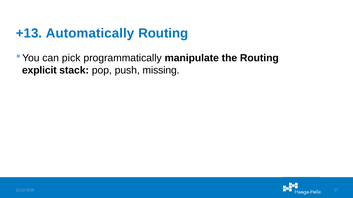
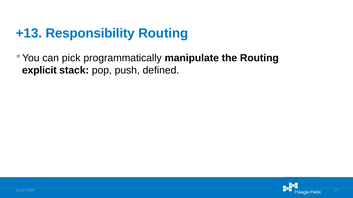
Automatically: Automatically -> Responsibility
missing: missing -> defined
